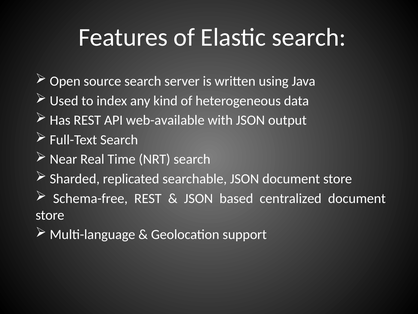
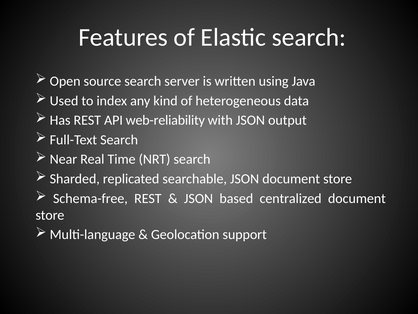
web-available: web-available -> web-reliability
